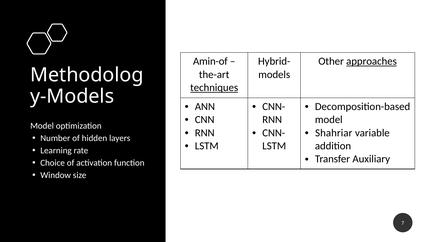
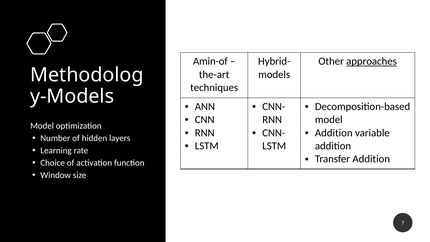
techniques underline: present -> none
Shahriar at (334, 133): Shahriar -> Addition
Transfer Auxiliary: Auxiliary -> Addition
